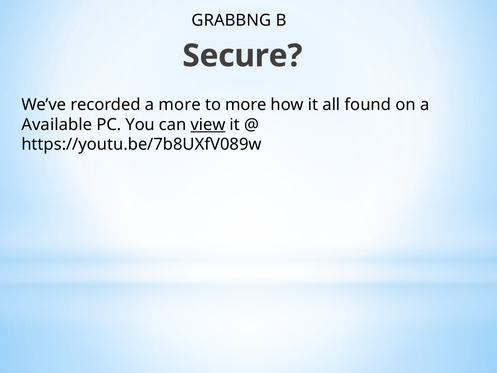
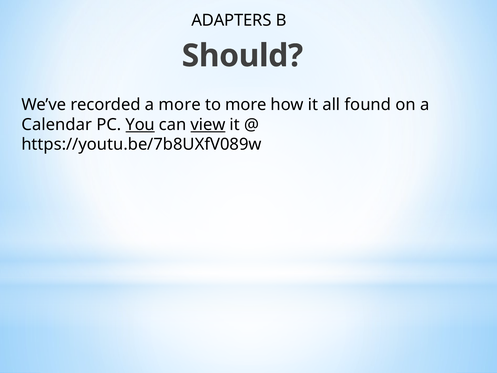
GRABBNG: GRABBNG -> ADAPTERS
Secure: Secure -> Should
Available: Available -> Calendar
You underline: none -> present
